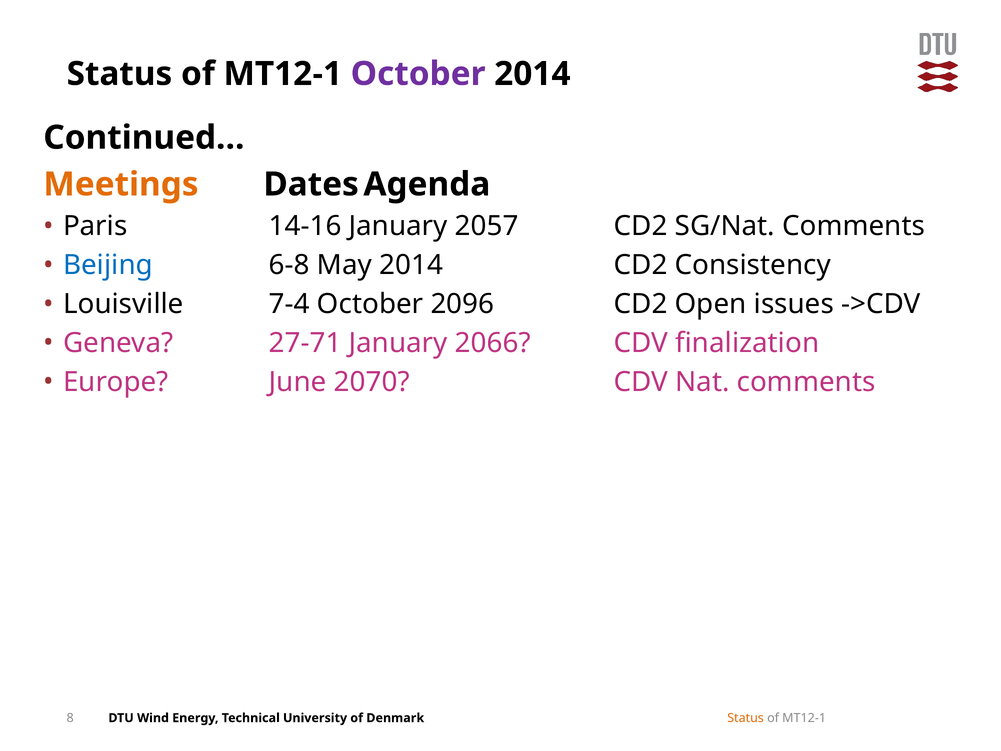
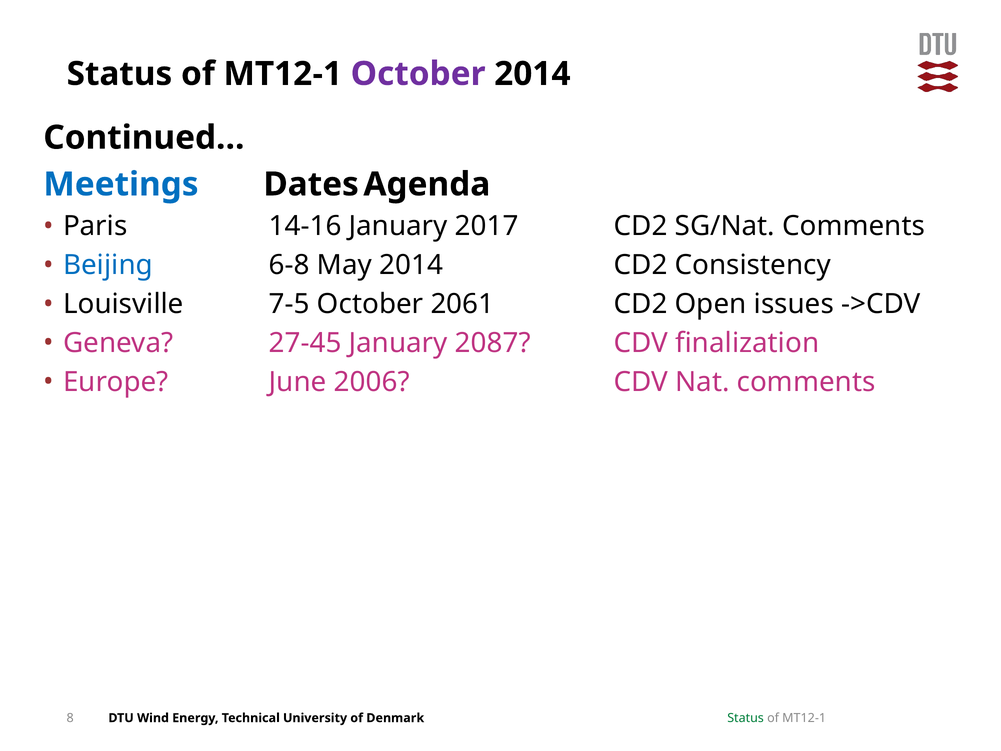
Meetings colour: orange -> blue
2057: 2057 -> 2017
7-4: 7-4 -> 7-5
2096: 2096 -> 2061
27-71: 27-71 -> 27-45
2066: 2066 -> 2087
2070: 2070 -> 2006
Status at (746, 718) colour: orange -> green
